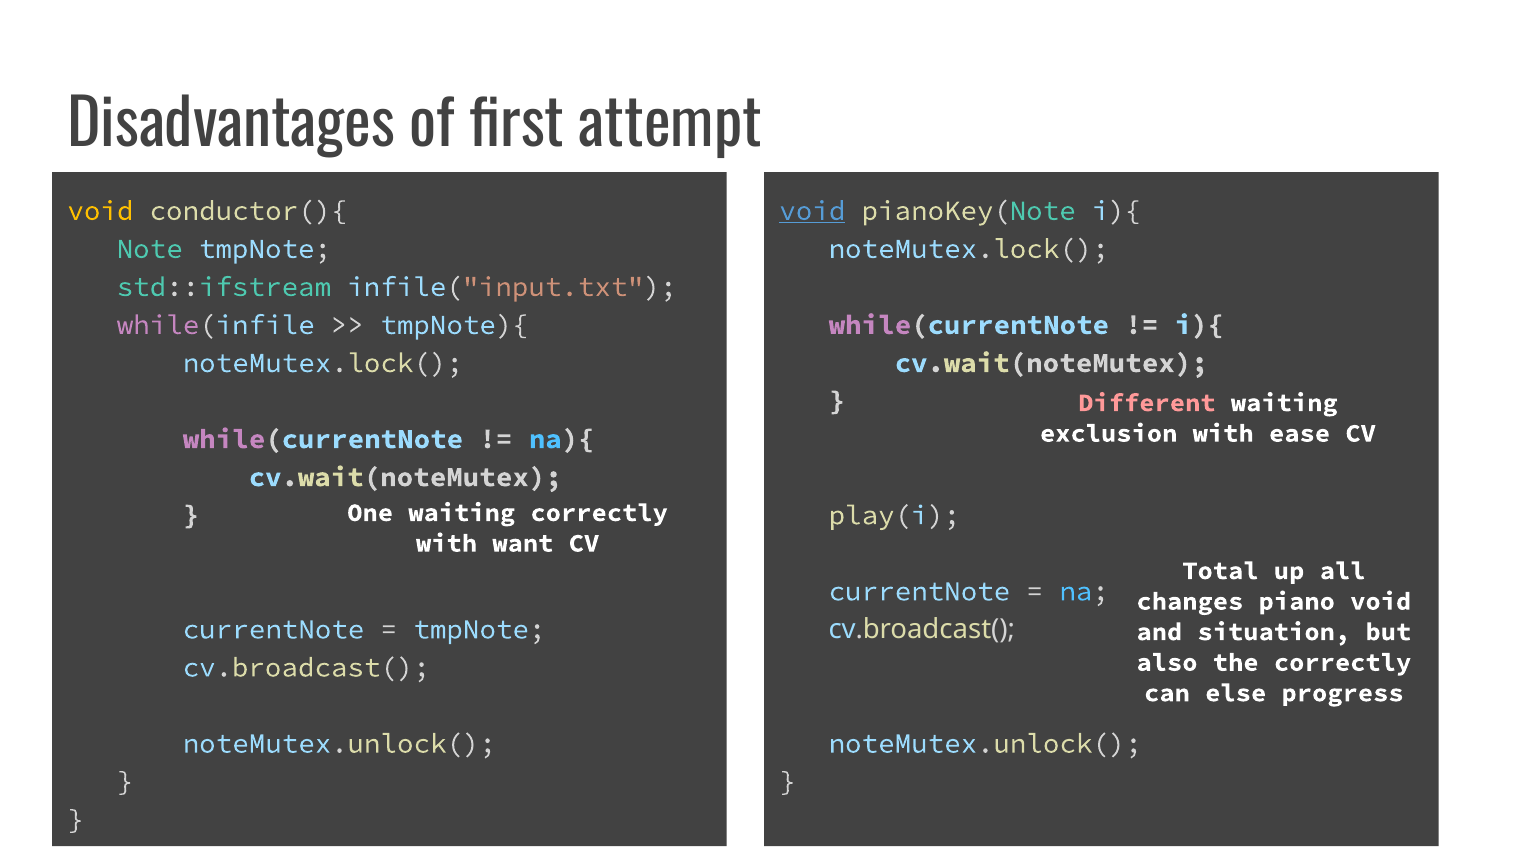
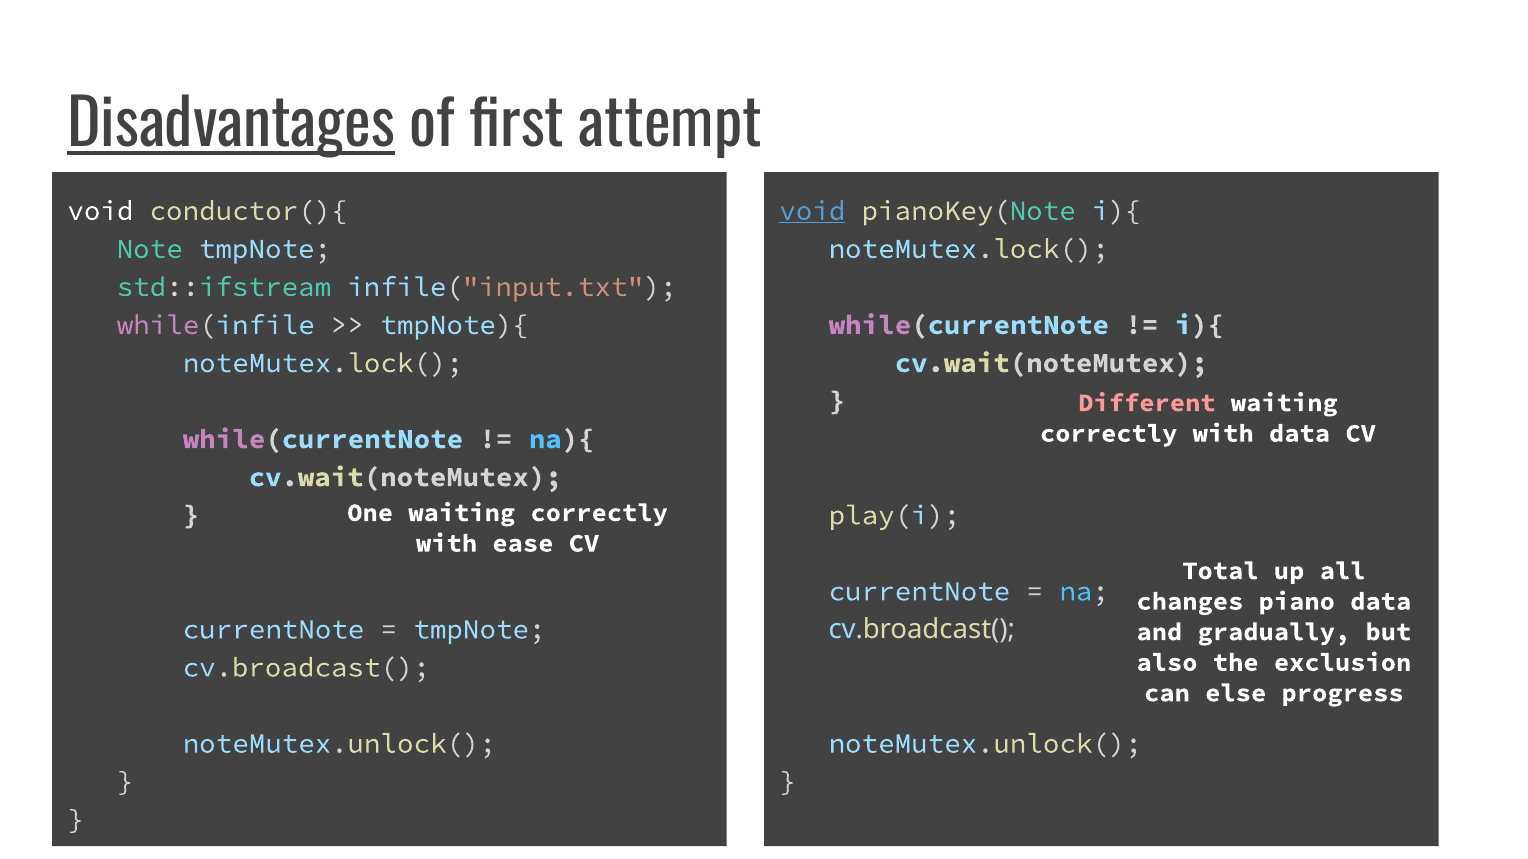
Disadvantages underline: none -> present
void at (100, 211) colour: yellow -> white
exclusion at (1109, 434): exclusion -> correctly
with ease: ease -> data
want: want -> ease
piano void: void -> data
situation: situation -> gradually
the correctly: correctly -> exclusion
